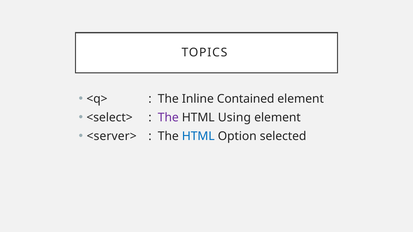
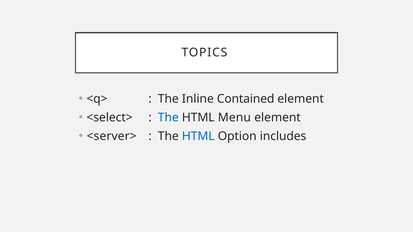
The at (168, 118) colour: purple -> blue
Using: Using -> Menu
selected: selected -> includes
